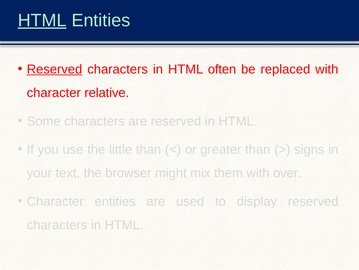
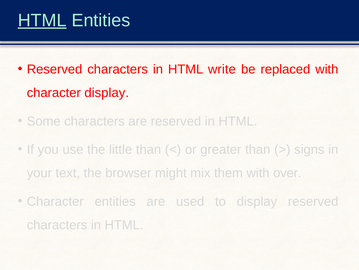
Reserved at (55, 69) underline: present -> none
often: often -> write
character relative: relative -> display
